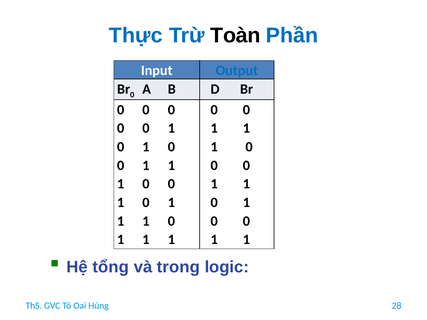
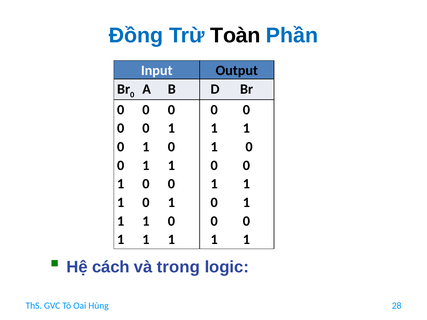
Thực: Thực -> Đồng
Output colour: blue -> black
tổng: tổng -> cách
